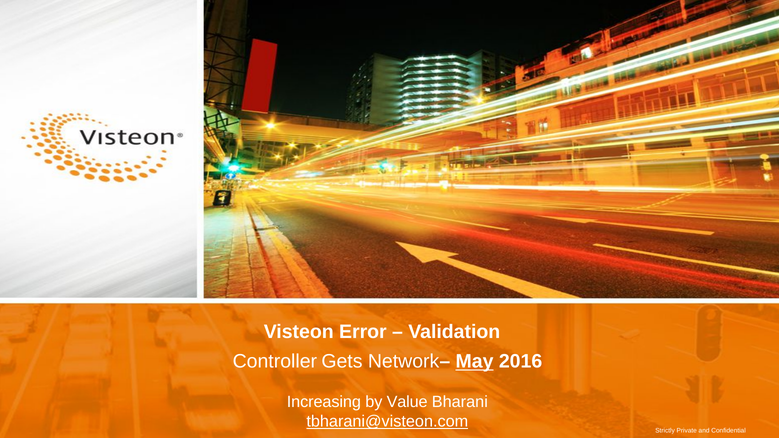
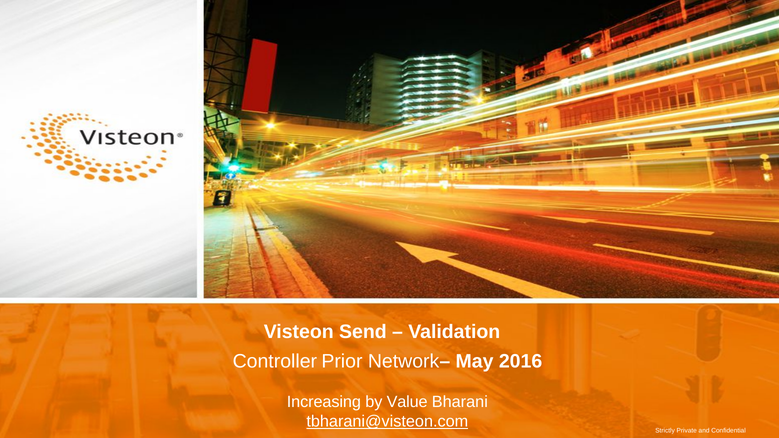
Error: Error -> Send
Gets: Gets -> Prior
May underline: present -> none
